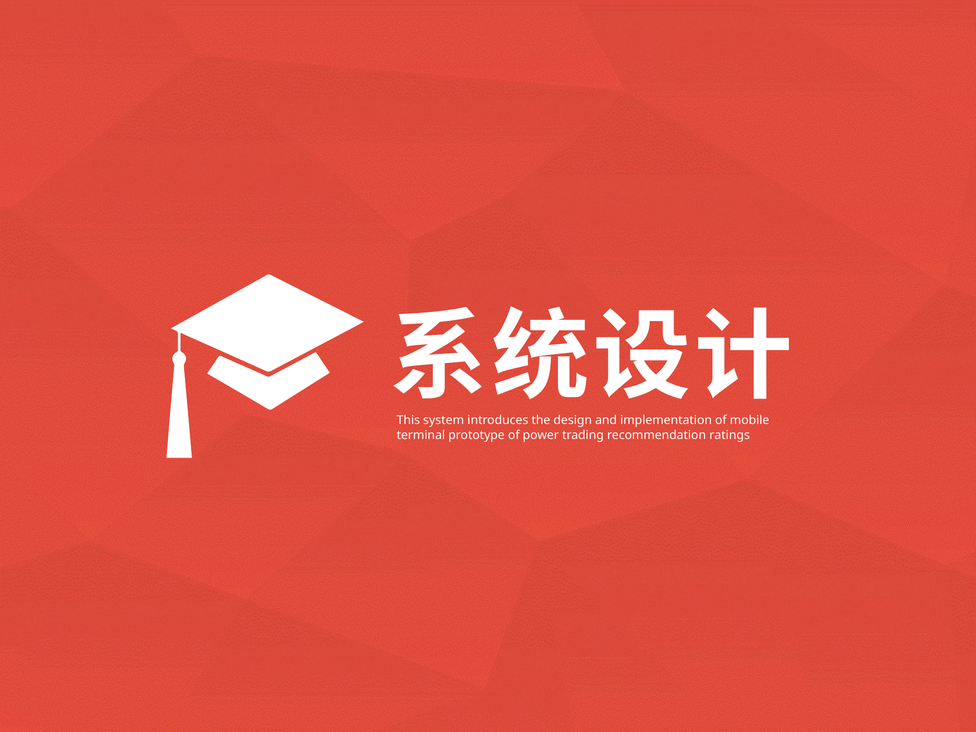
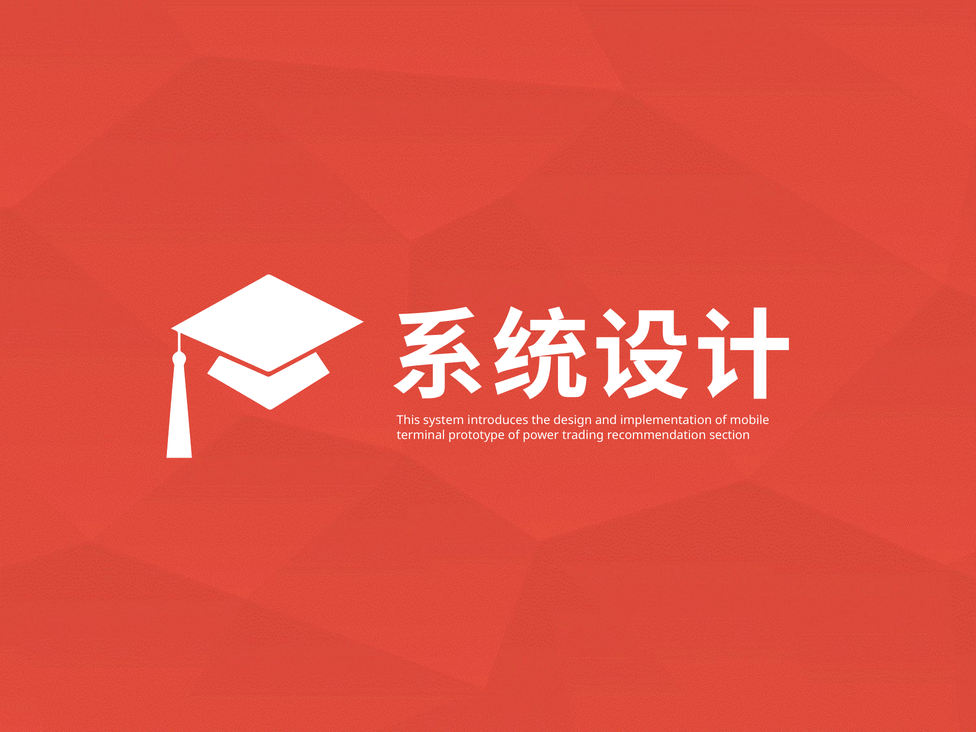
ratings: ratings -> section
